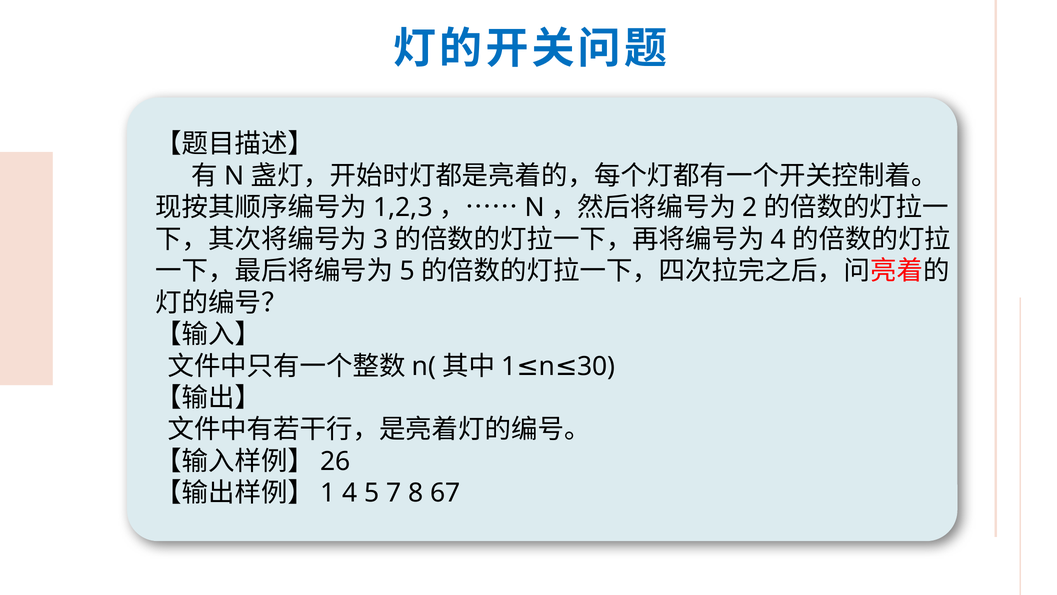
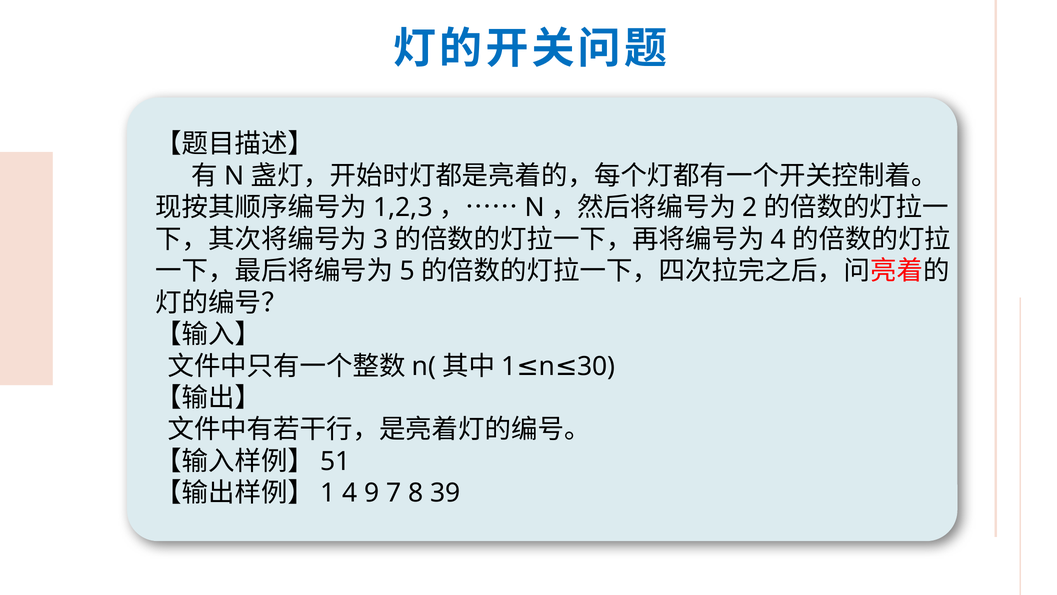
26: 26 -> 51
4 5: 5 -> 9
67: 67 -> 39
